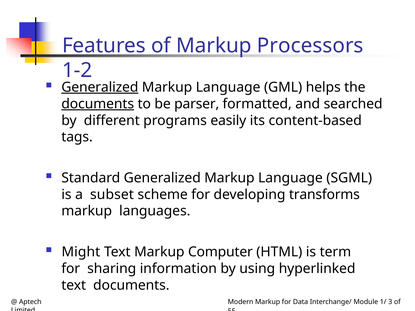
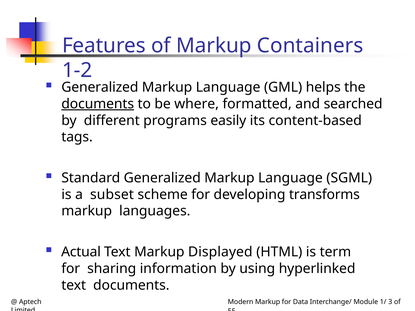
Processors: Processors -> Containers
Generalized at (100, 87) underline: present -> none
parser: parser -> where
Might: Might -> Actual
Computer: Computer -> Displayed
